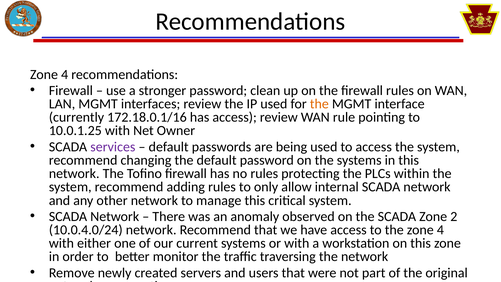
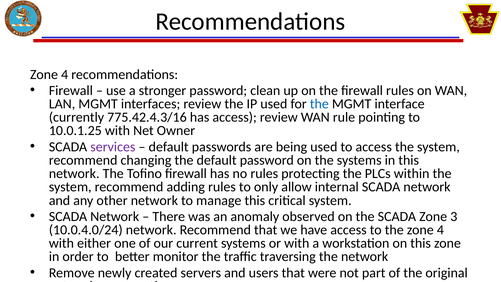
the at (319, 104) colour: orange -> blue
172.18.0.1/16: 172.18.0.1/16 -> 775.42.4.3/16
2: 2 -> 3
